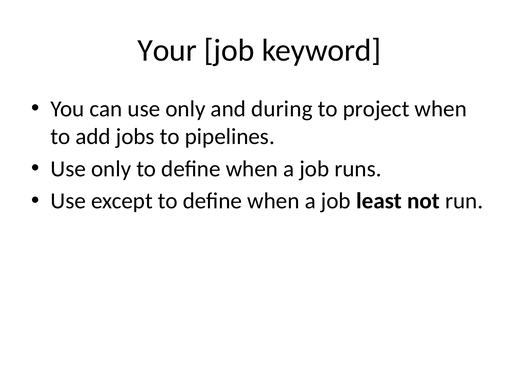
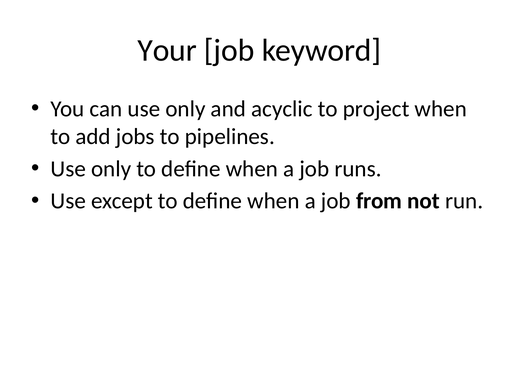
during: during -> acyclic
least: least -> from
